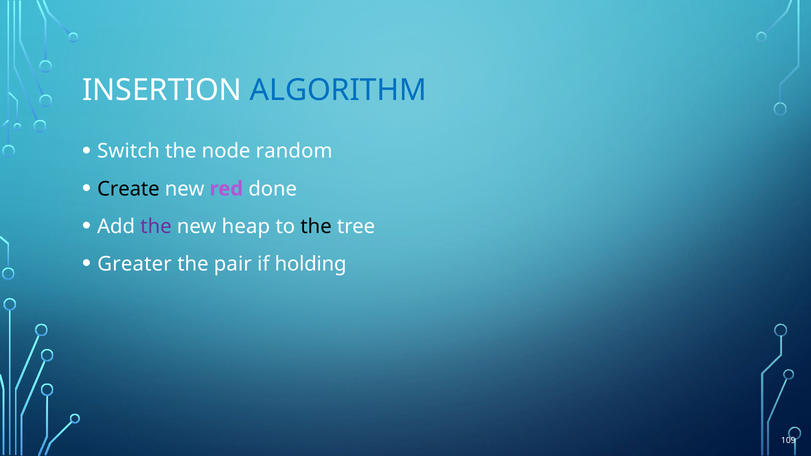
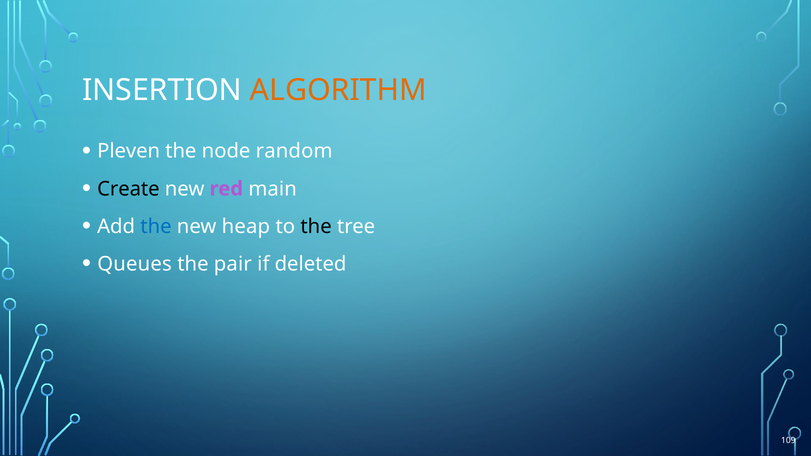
ALGORITHM colour: blue -> orange
Switch: Switch -> Pleven
done: done -> main
the at (156, 227) colour: purple -> blue
Greater: Greater -> Queues
holding: holding -> deleted
